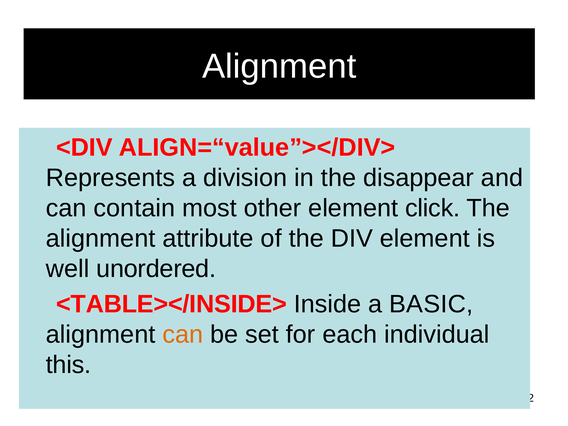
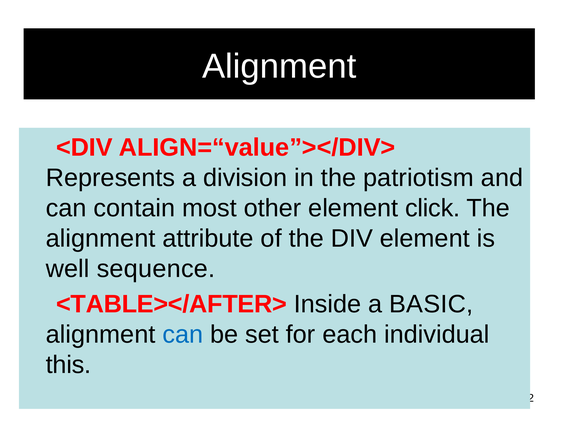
disappear: disappear -> patriotism
unordered: unordered -> sequence
<TABLE></INSIDE>: <TABLE></INSIDE> -> <TABLE></AFTER>
can at (183, 334) colour: orange -> blue
